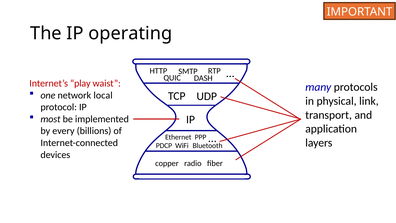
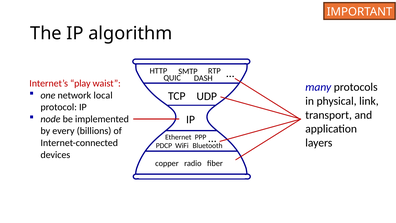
operating: operating -> algorithm
most: most -> node
